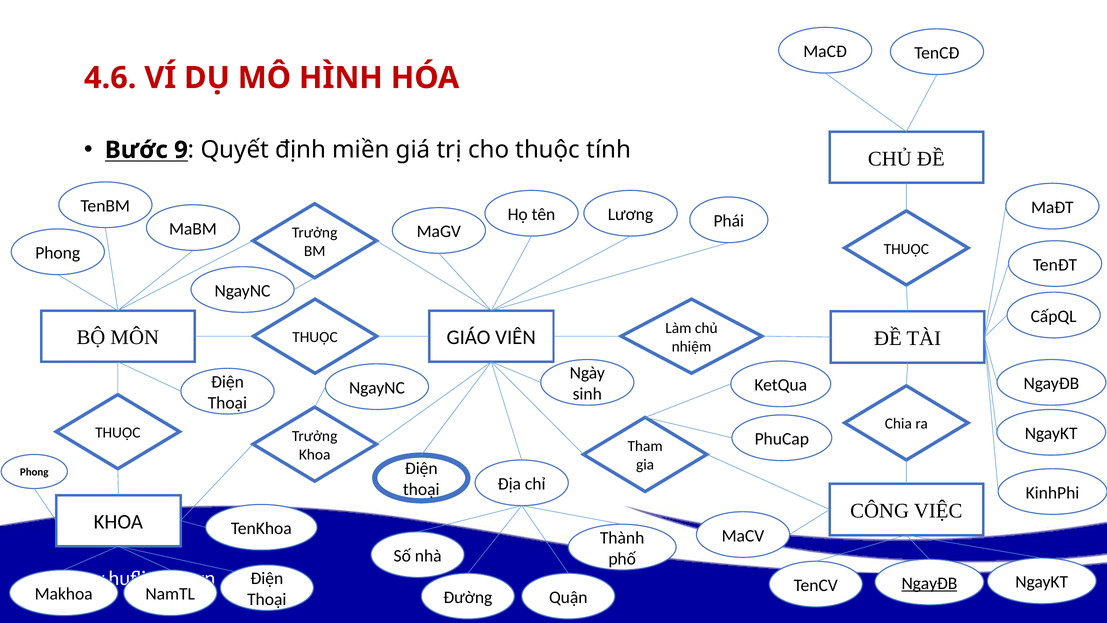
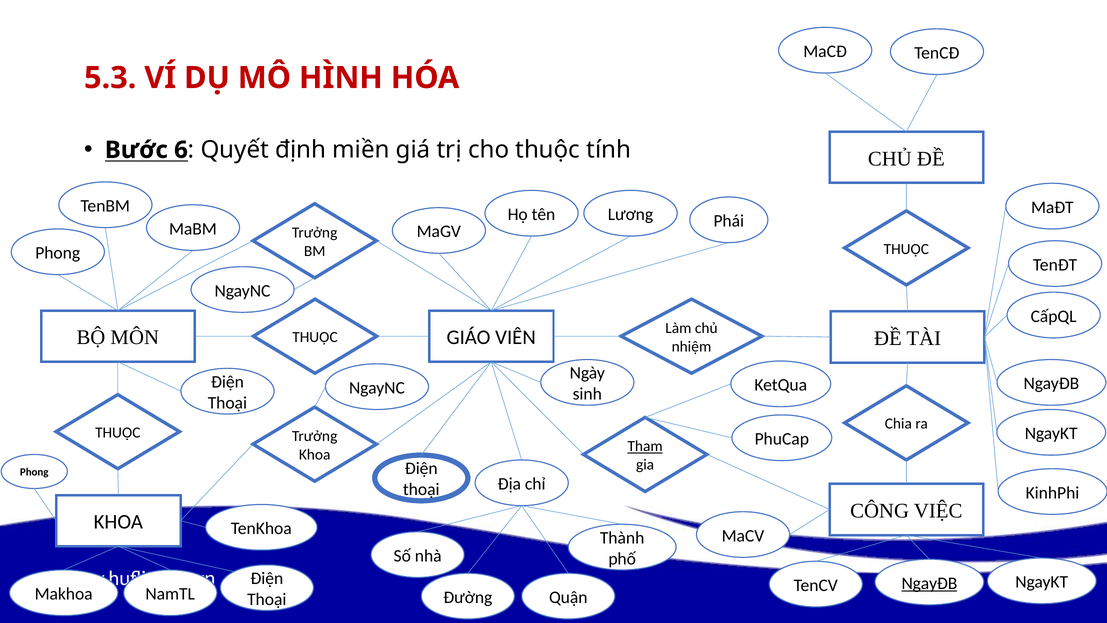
4.6: 4.6 -> 5.3
9: 9 -> 6
Tham underline: none -> present
